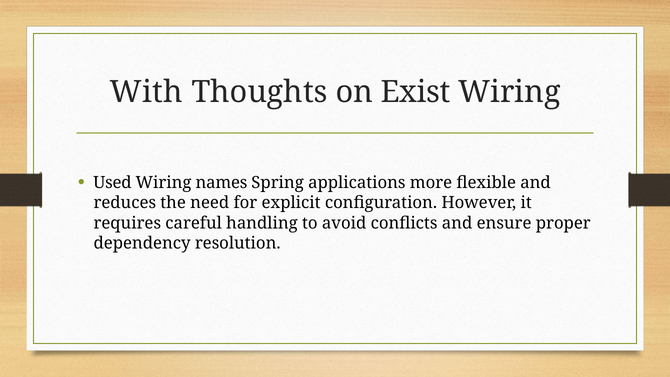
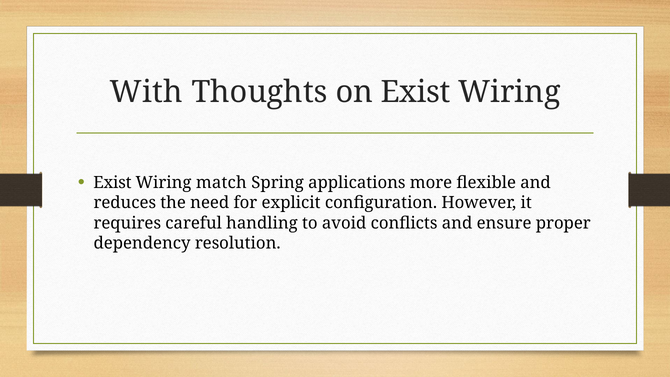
Used at (112, 183): Used -> Exist
names: names -> match
